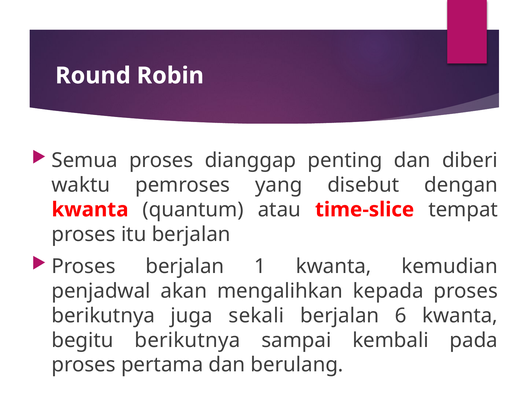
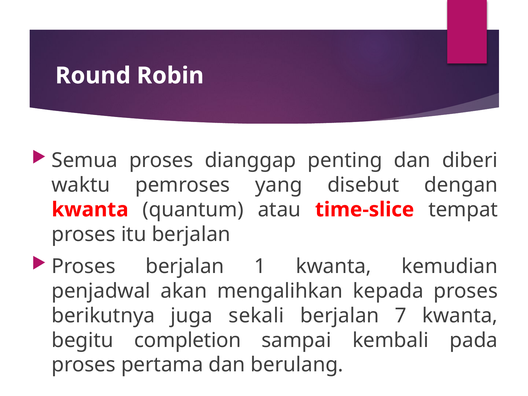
6: 6 -> 7
begitu berikutnya: berikutnya -> completion
